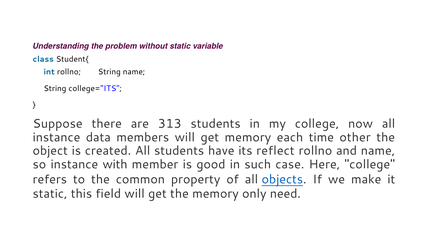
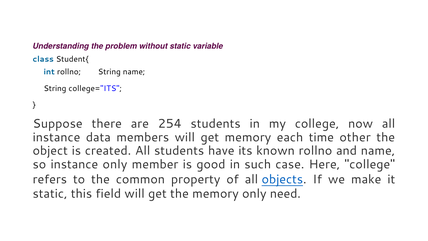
313: 313 -> 254
reflect: reflect -> known
instance with: with -> only
